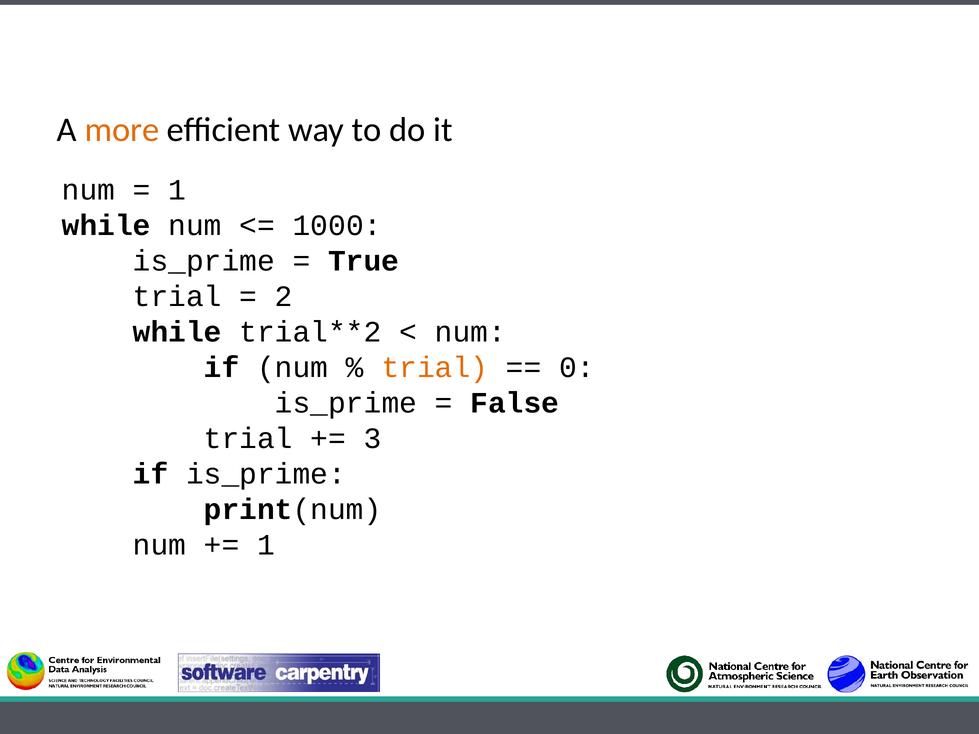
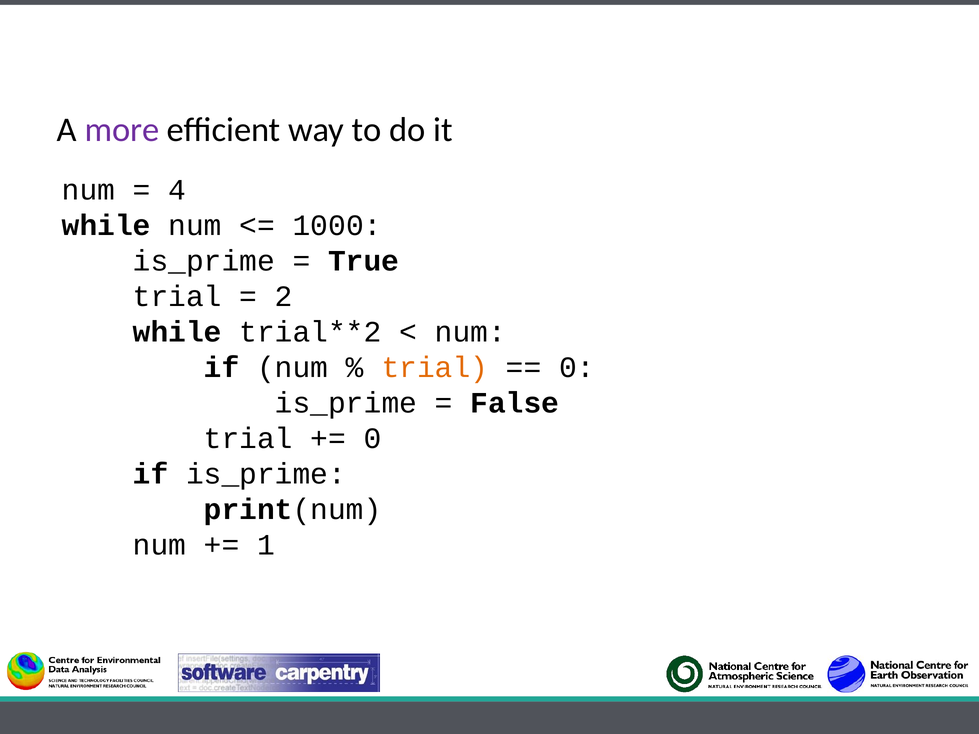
more colour: orange -> purple
1 at (177, 190): 1 -> 4
3 at (373, 439): 3 -> 0
